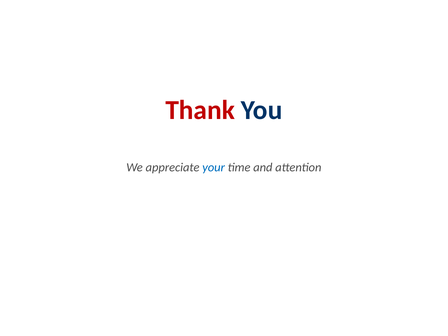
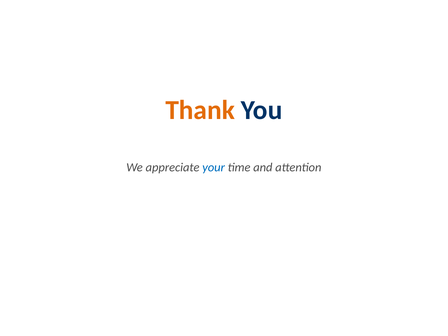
Thank colour: red -> orange
